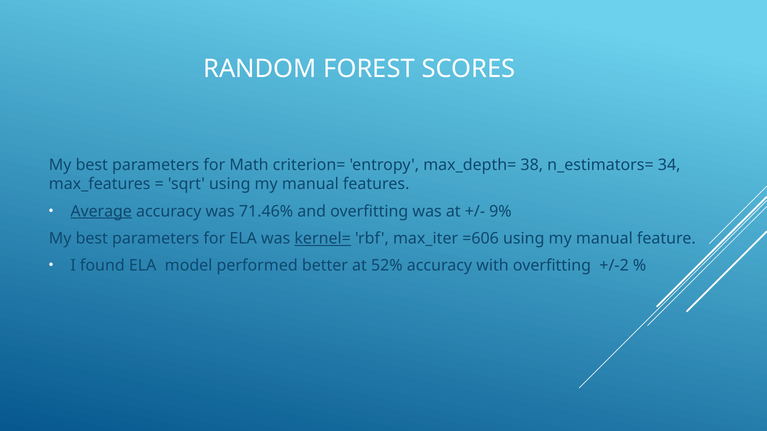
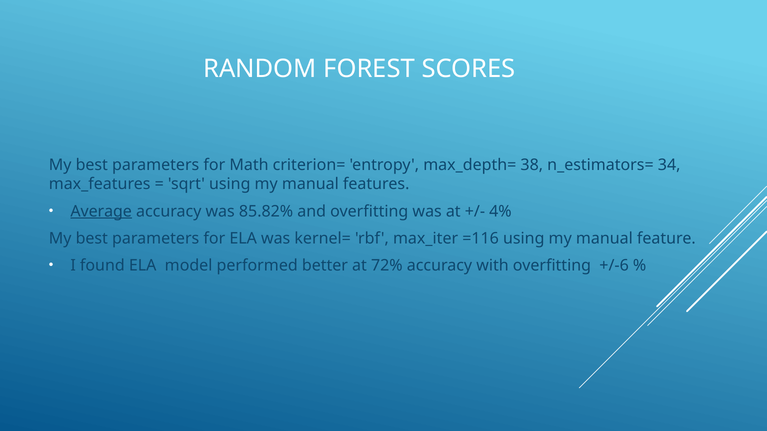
71.46%: 71.46% -> 85.82%
9%: 9% -> 4%
kernel= underline: present -> none
=606: =606 -> =116
52%: 52% -> 72%
+/-2: +/-2 -> +/-6
